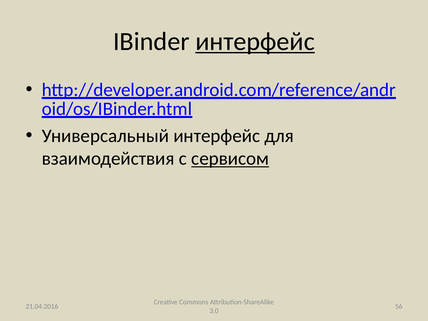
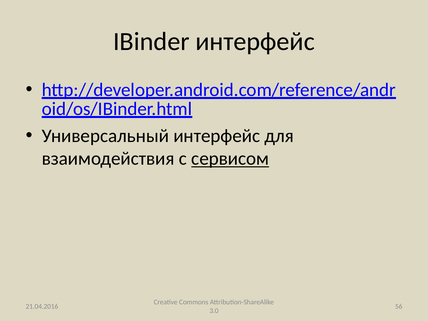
интерфейс at (255, 41) underline: present -> none
